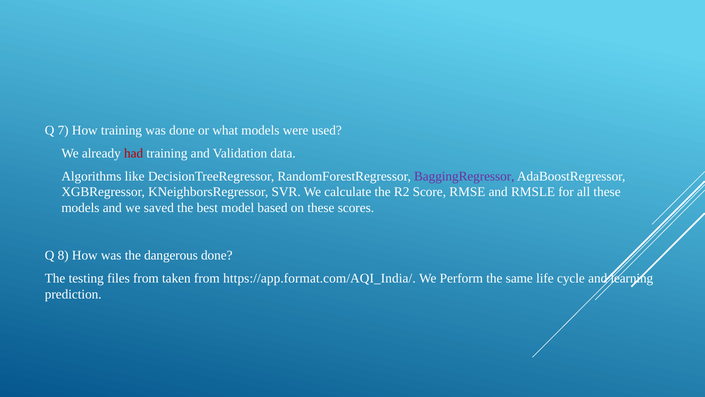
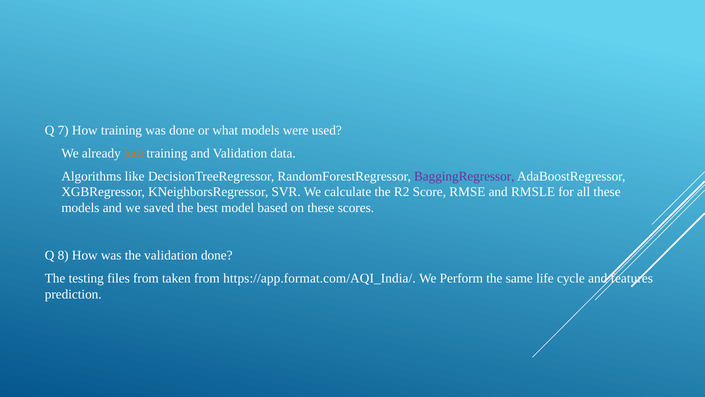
had colour: red -> orange
the dangerous: dangerous -> validation
learning: learning -> features
